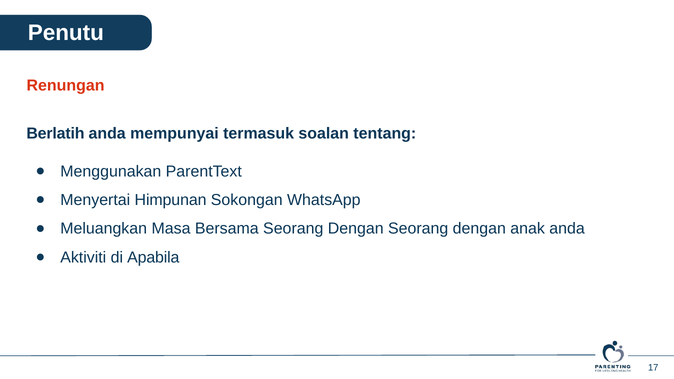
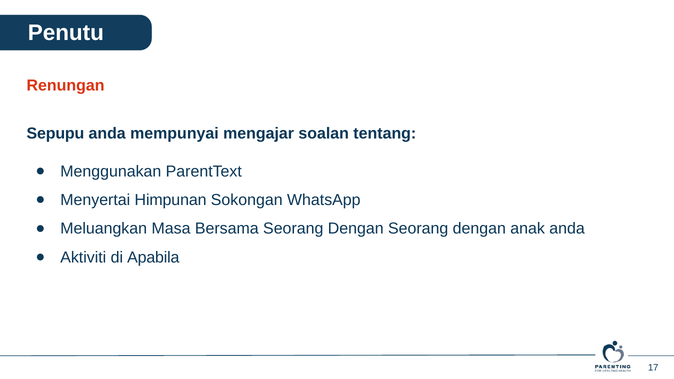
Berlatih: Berlatih -> Sepupu
termasuk: termasuk -> mengajar
